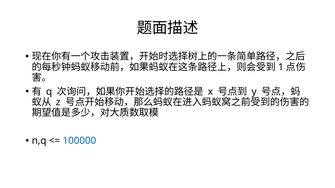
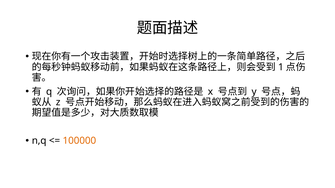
100000 colour: blue -> orange
